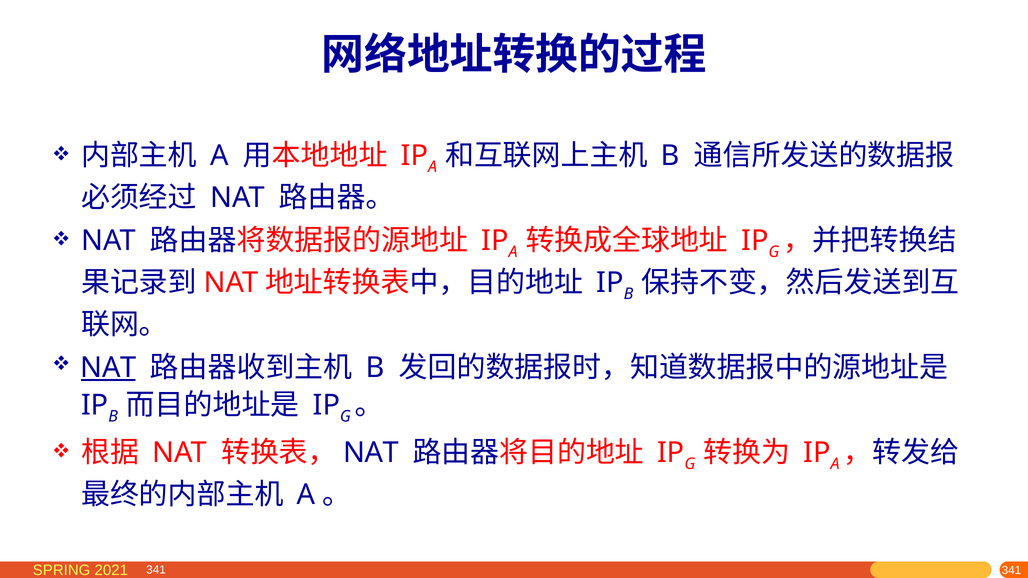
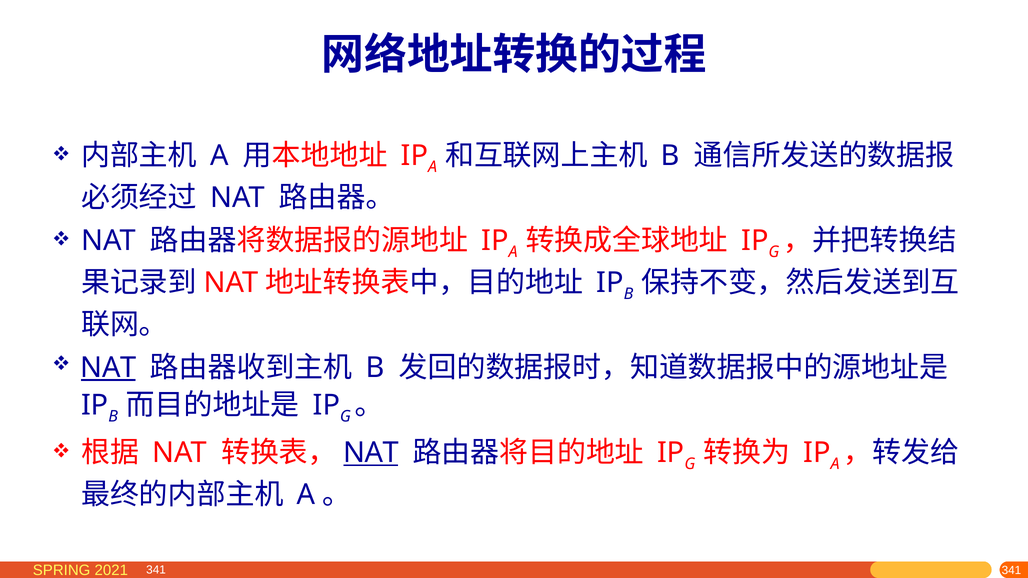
NAT at (371, 453) underline: none -> present
